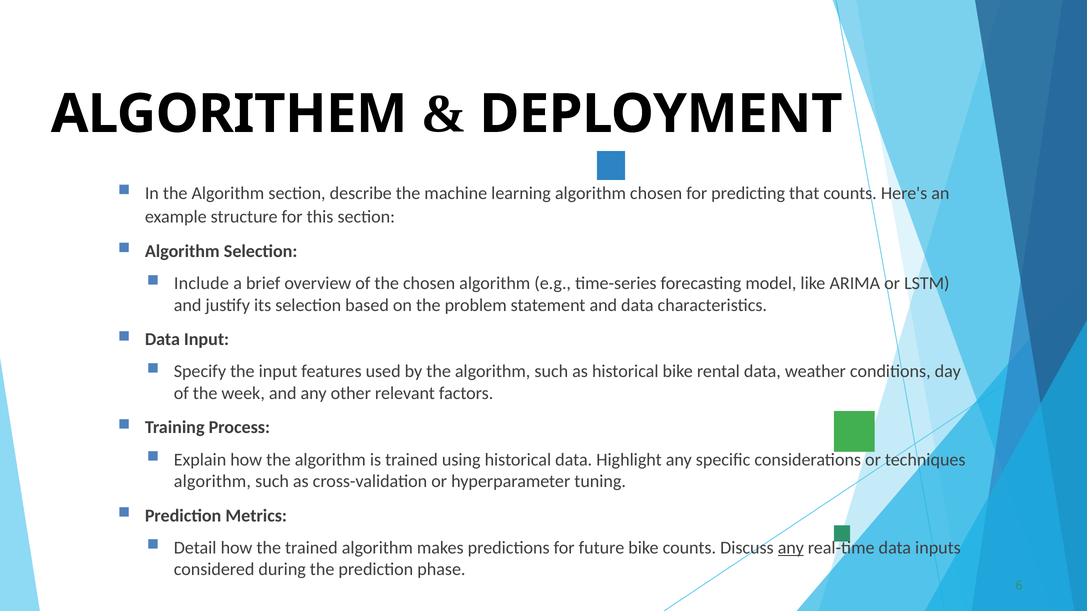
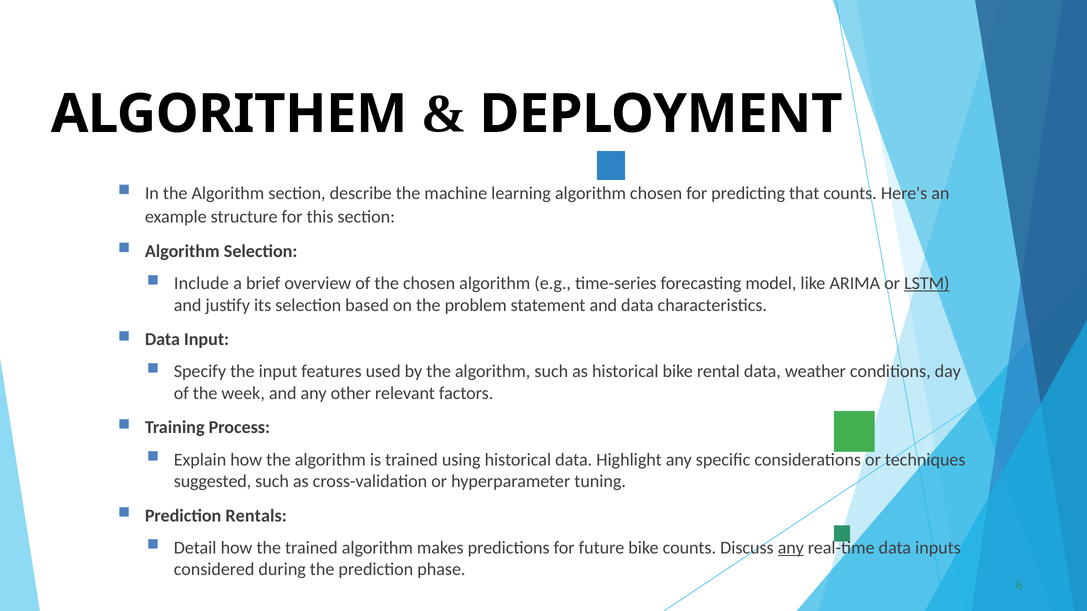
LSTM underline: none -> present
algorithm at (212, 482): algorithm -> suggested
Metrics: Metrics -> Rentals
